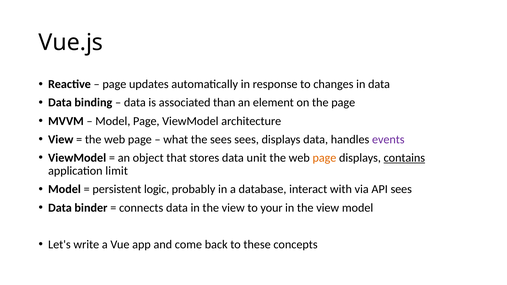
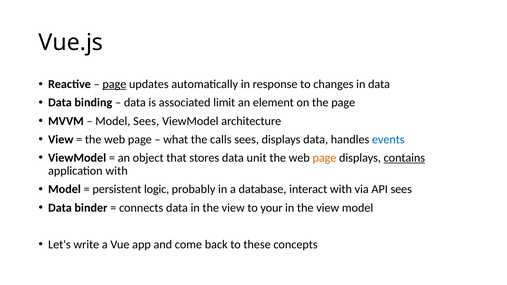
page at (114, 84) underline: none -> present
than: than -> limit
Model Page: Page -> Sees
the sees: sees -> calls
events colour: purple -> blue
application limit: limit -> with
